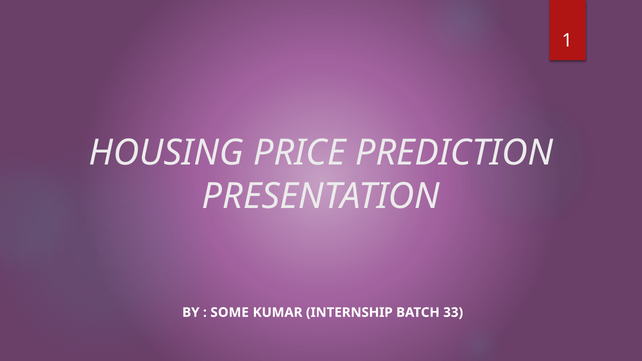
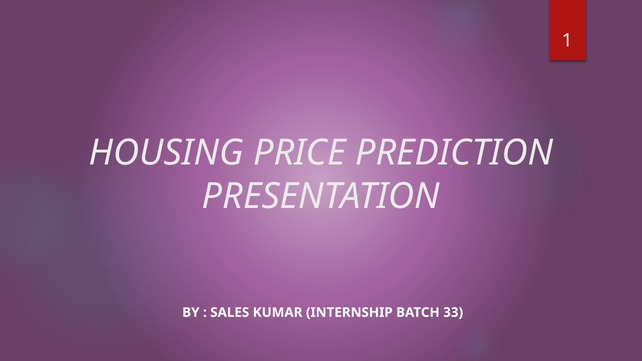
SOME: SOME -> SALES
